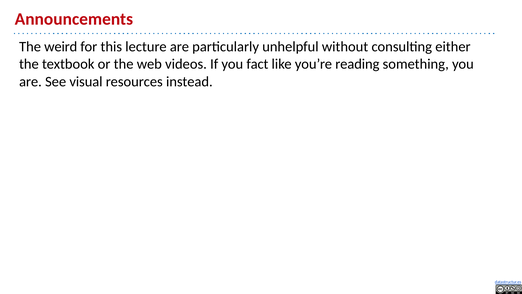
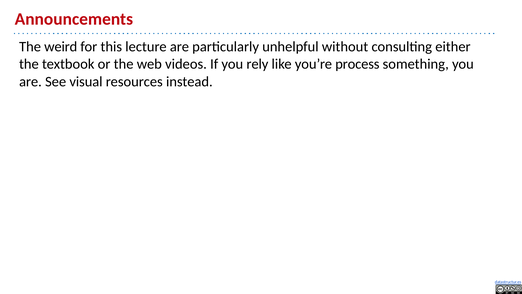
fact: fact -> rely
reading: reading -> process
